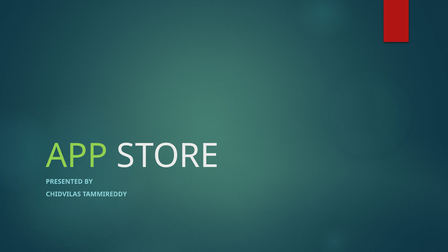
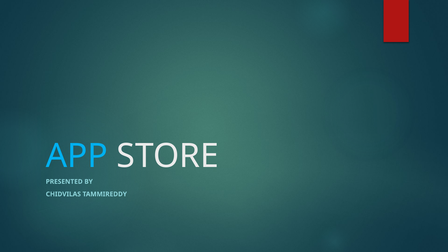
APP colour: light green -> light blue
